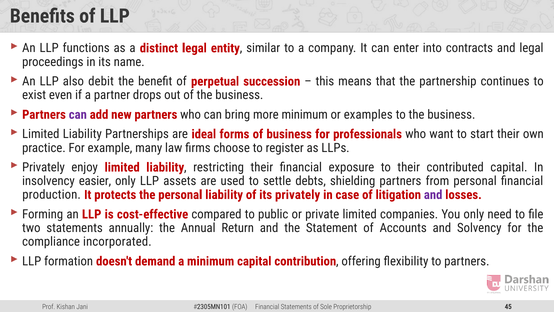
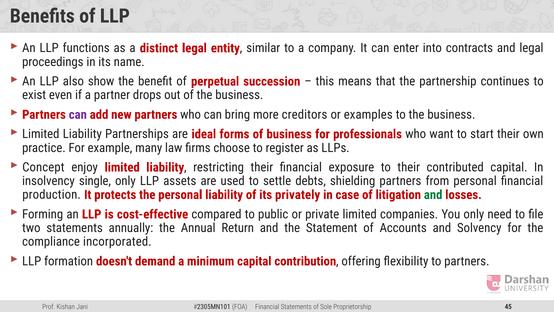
debit: debit -> show
more minimum: minimum -> creditors
Privately at (43, 167): Privately -> Concept
easier: easier -> single
and at (433, 195) colour: purple -> green
